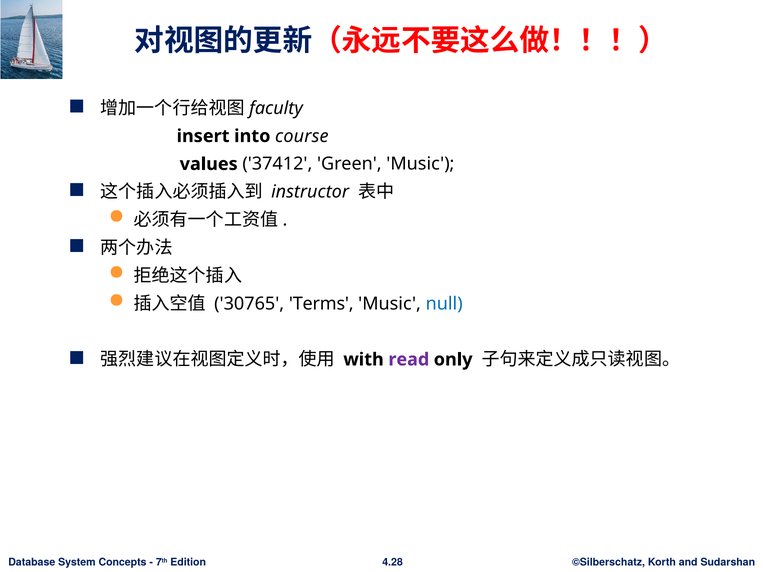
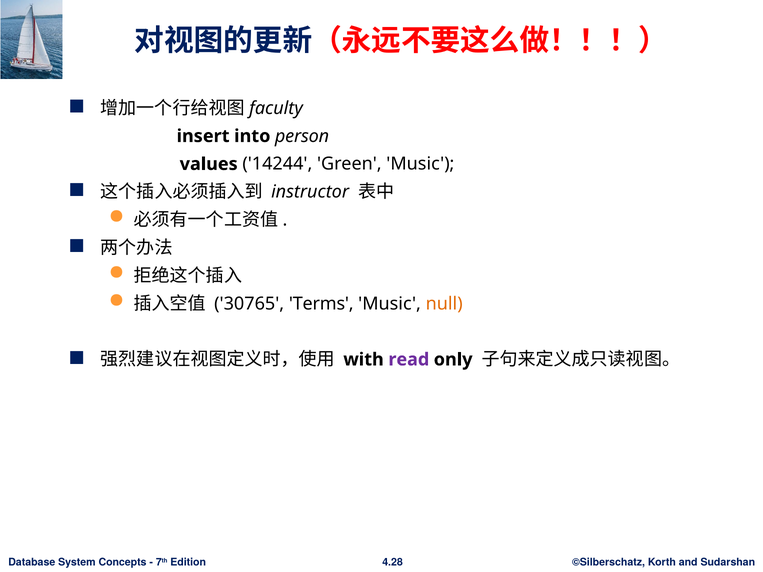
course: course -> person
37412: 37412 -> 14244
null colour: blue -> orange
